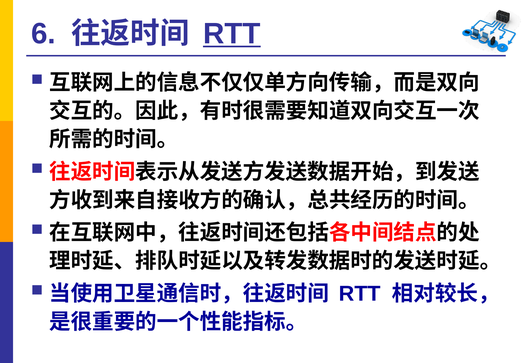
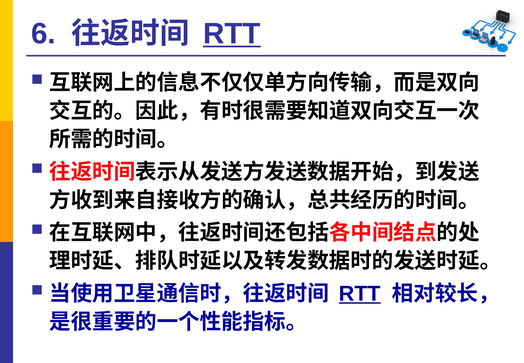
RTT at (360, 293) underline: none -> present
